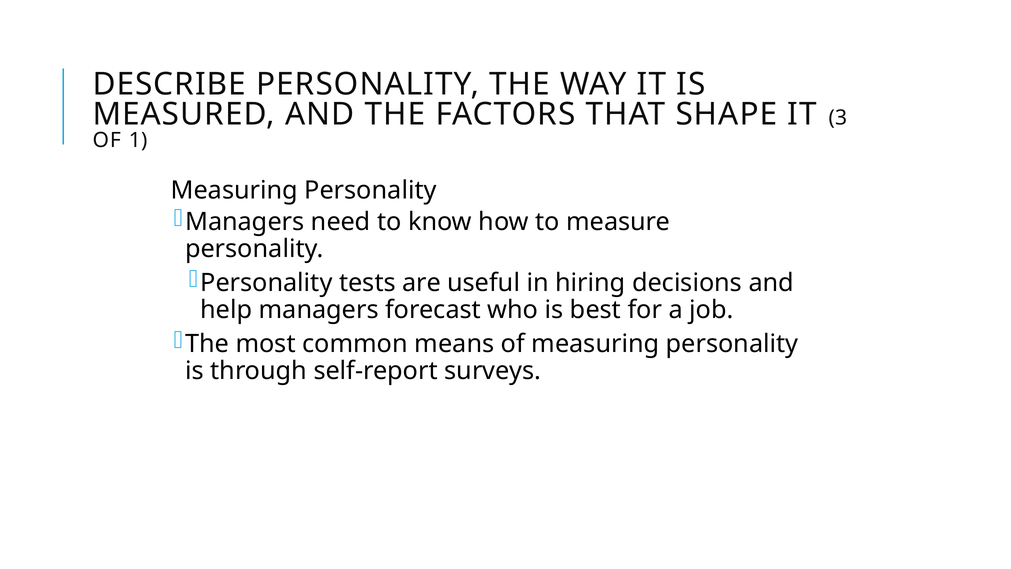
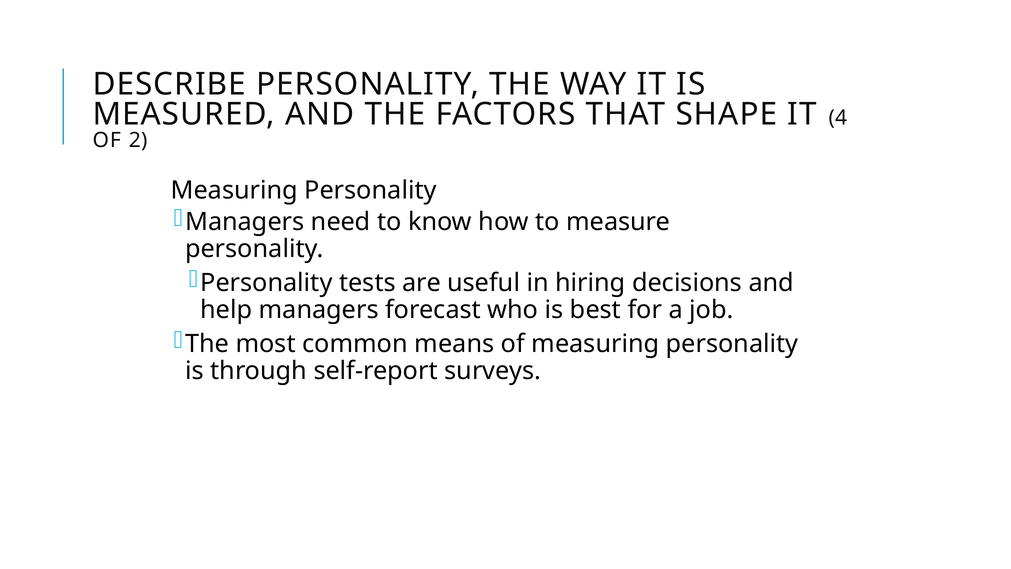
3: 3 -> 4
1: 1 -> 2
